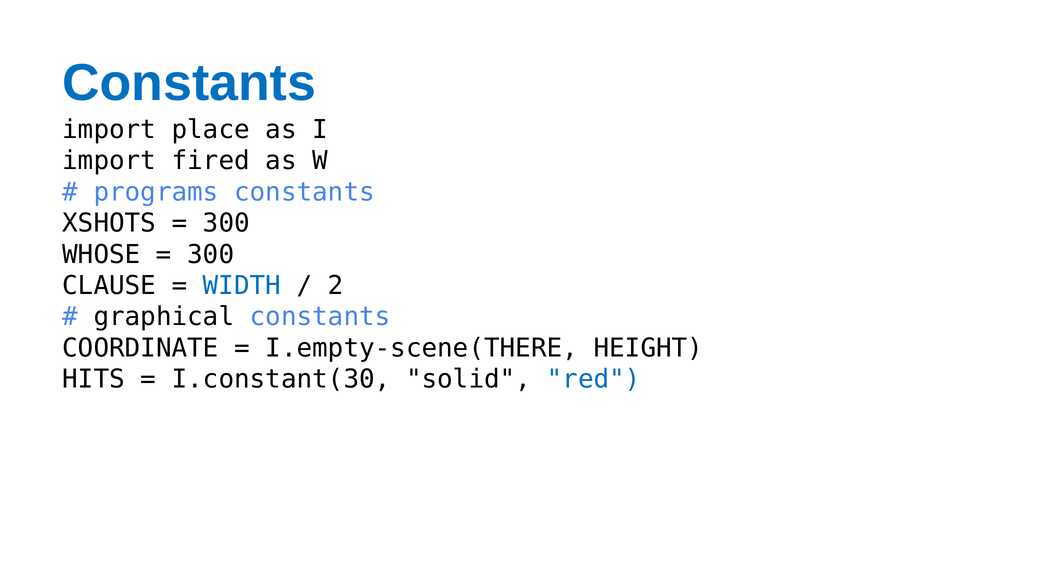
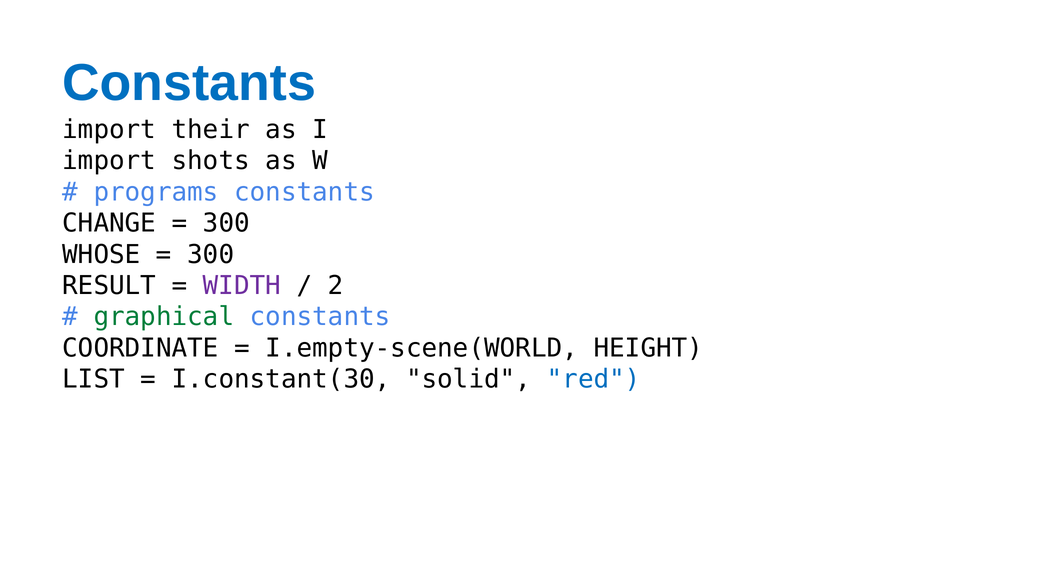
place: place -> their
fired: fired -> shots
XSHOTS: XSHOTS -> CHANGE
CLAUSE: CLAUSE -> RESULT
WIDTH colour: blue -> purple
graphical colour: black -> green
I.empty-scene(THERE: I.empty-scene(THERE -> I.empty-scene(WORLD
HITS: HITS -> LIST
